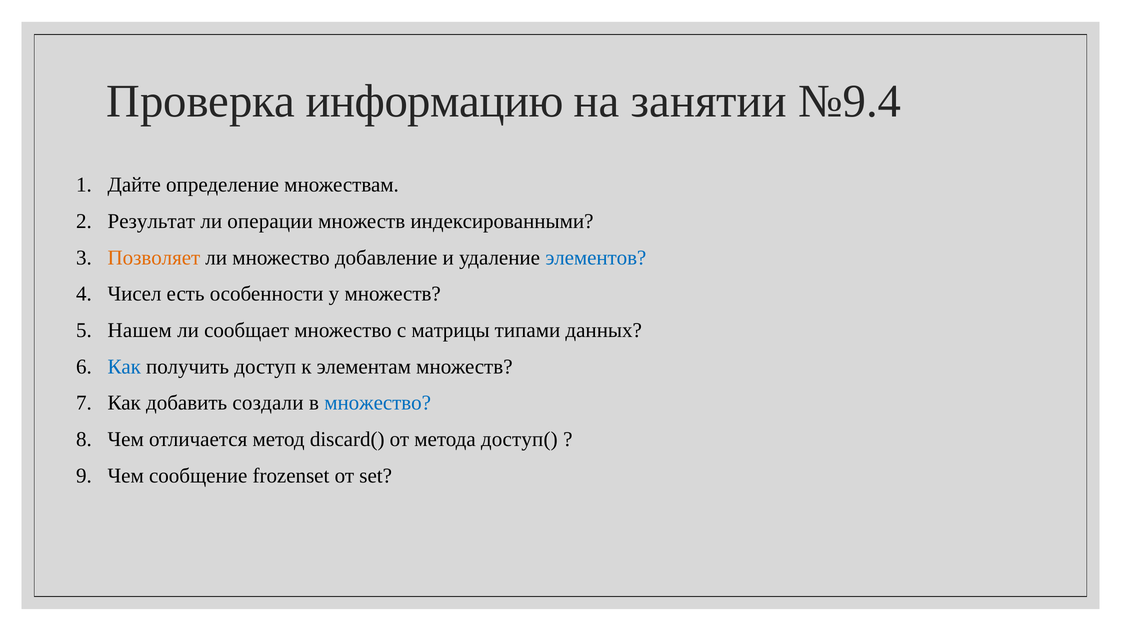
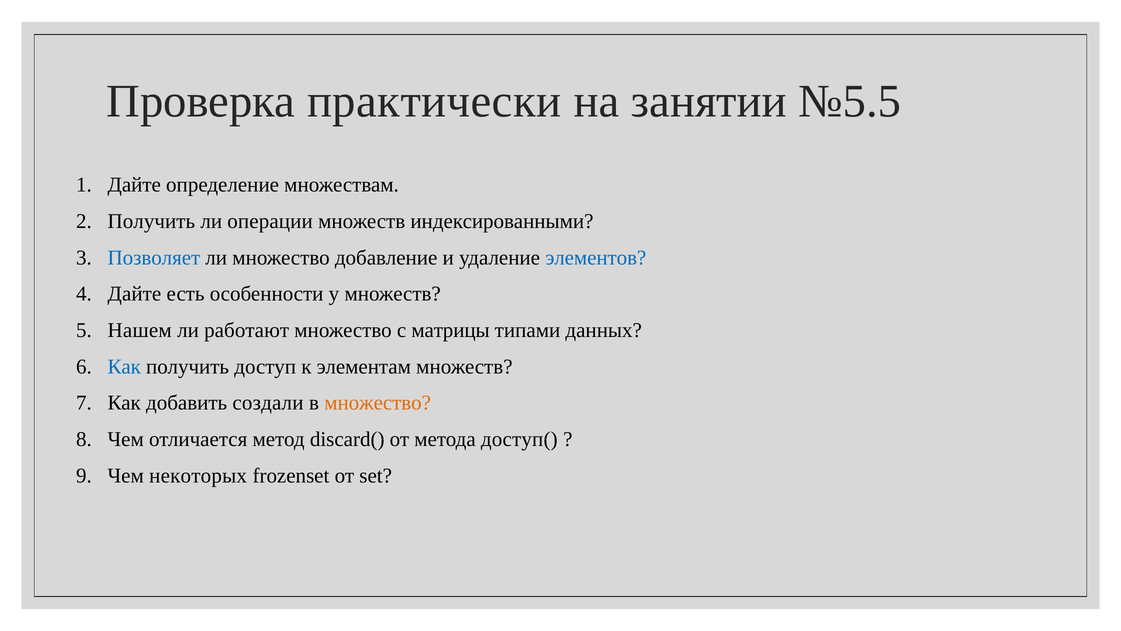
информацию: информацию -> практически
№9.4: №9.4 -> №5.5
Результат at (151, 221): Результат -> Получить
Позволяет colour: orange -> blue
Чисел at (134, 294): Чисел -> Дайте
сообщает: сообщает -> работают
множество at (378, 403) colour: blue -> orange
сообщение: сообщение -> некоторых
